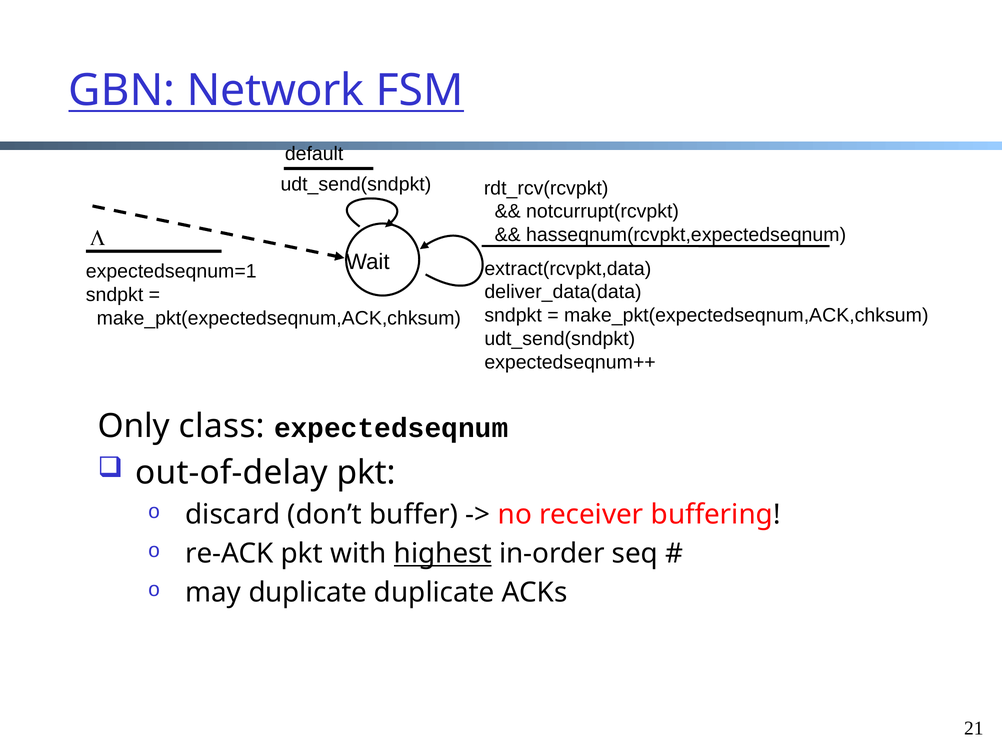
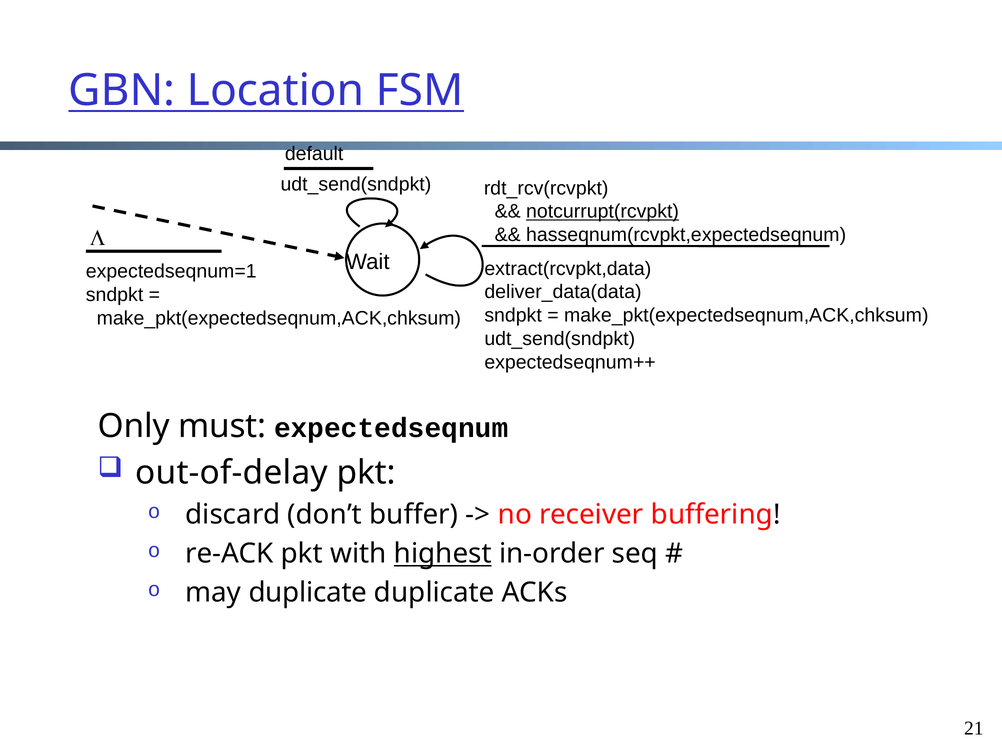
Network: Network -> Location
notcurrupt(rcvpkt underline: none -> present
class: class -> must
